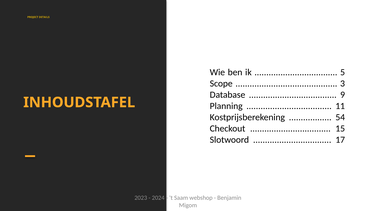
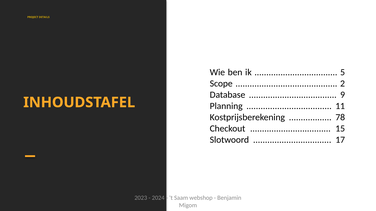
3: 3 -> 2
54: 54 -> 78
